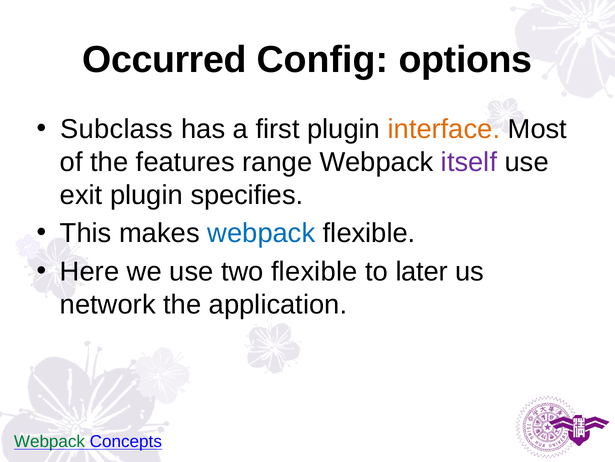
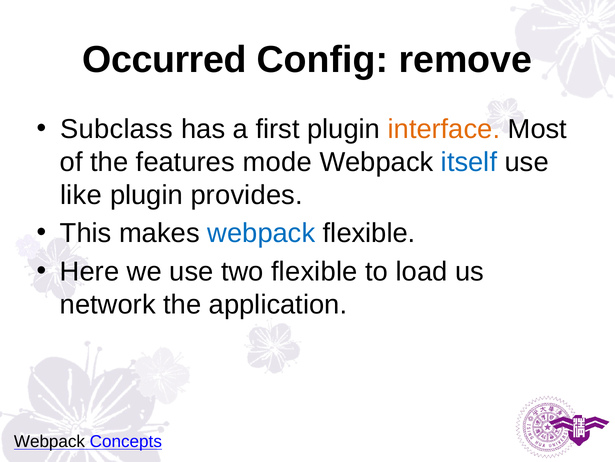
options: options -> remove
range: range -> mode
itself colour: purple -> blue
exit: exit -> like
specifies: specifies -> provides
later: later -> load
Webpack at (49, 441) colour: green -> black
